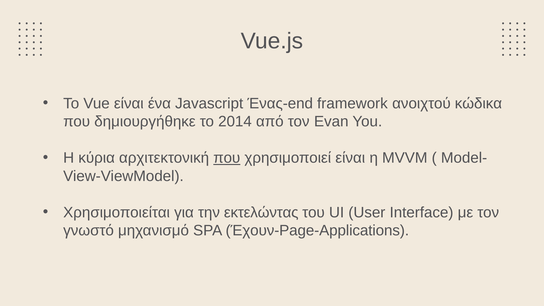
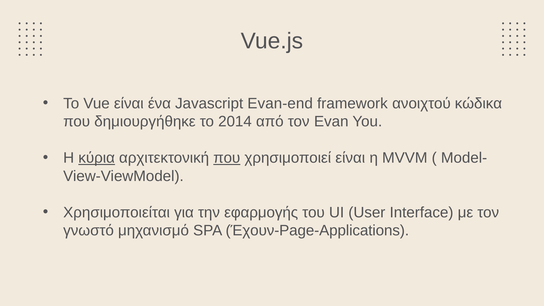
Ένας-end: Ένας-end -> Evan-end
κύρια underline: none -> present
εκτελώντας: εκτελώντας -> εφαρμογής
